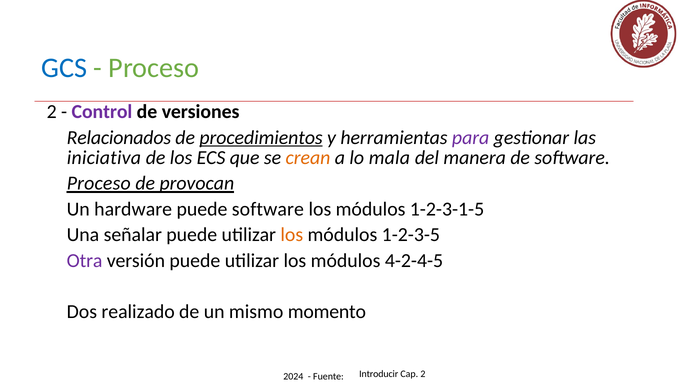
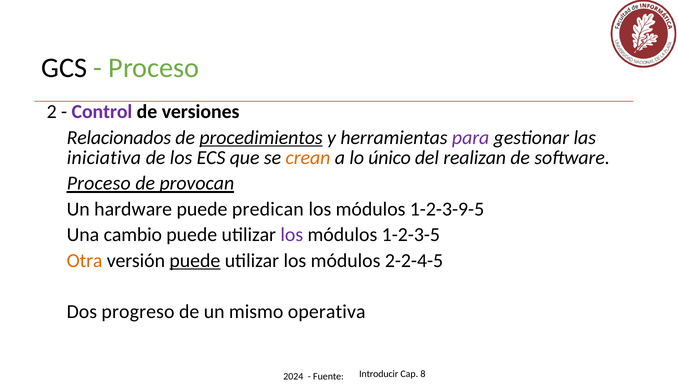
GCS colour: blue -> black
mala: mala -> único
manera: manera -> realizan
puede software: software -> predican
1-2-3-1-5: 1-2-3-1-5 -> 1-2-3-9-5
señalar: señalar -> cambio
los at (292, 235) colour: orange -> purple
Otra colour: purple -> orange
puede at (195, 261) underline: none -> present
4-2-4-5: 4-2-4-5 -> 2-2-4-5
realizado: realizado -> progreso
momento: momento -> operativa
Cap 2: 2 -> 8
